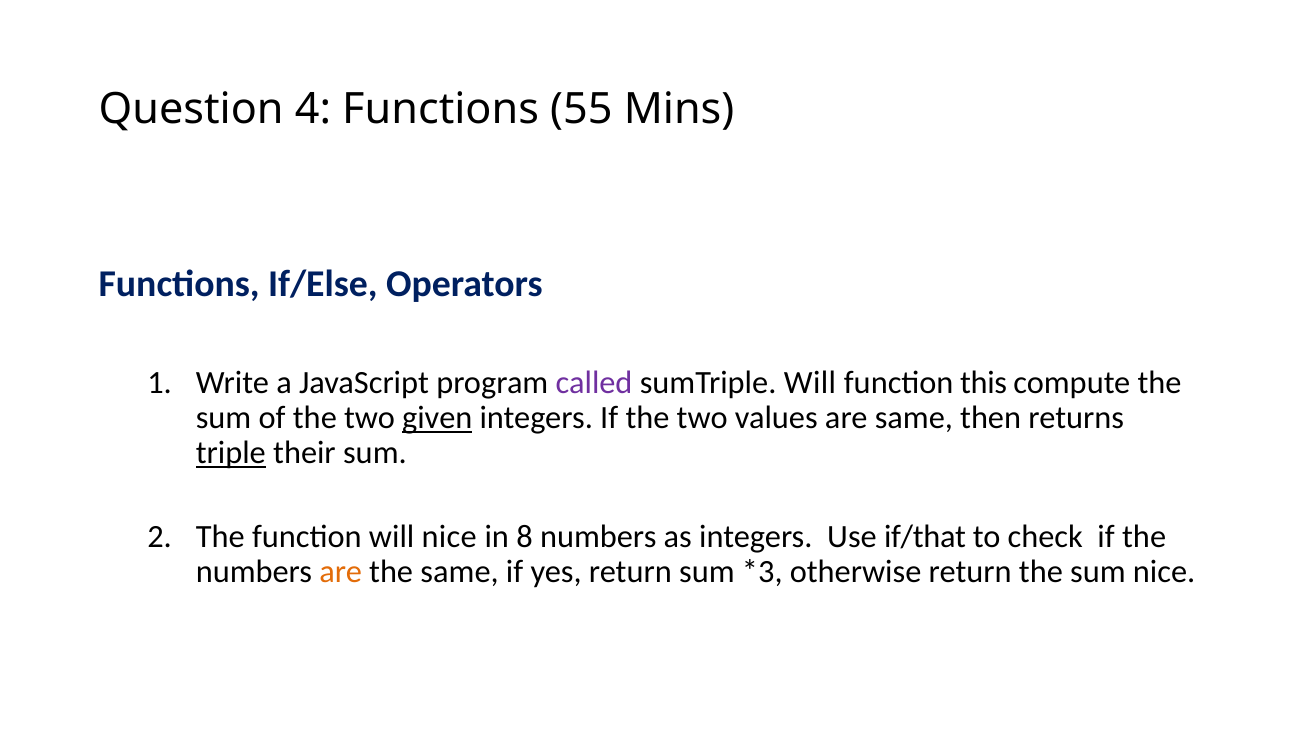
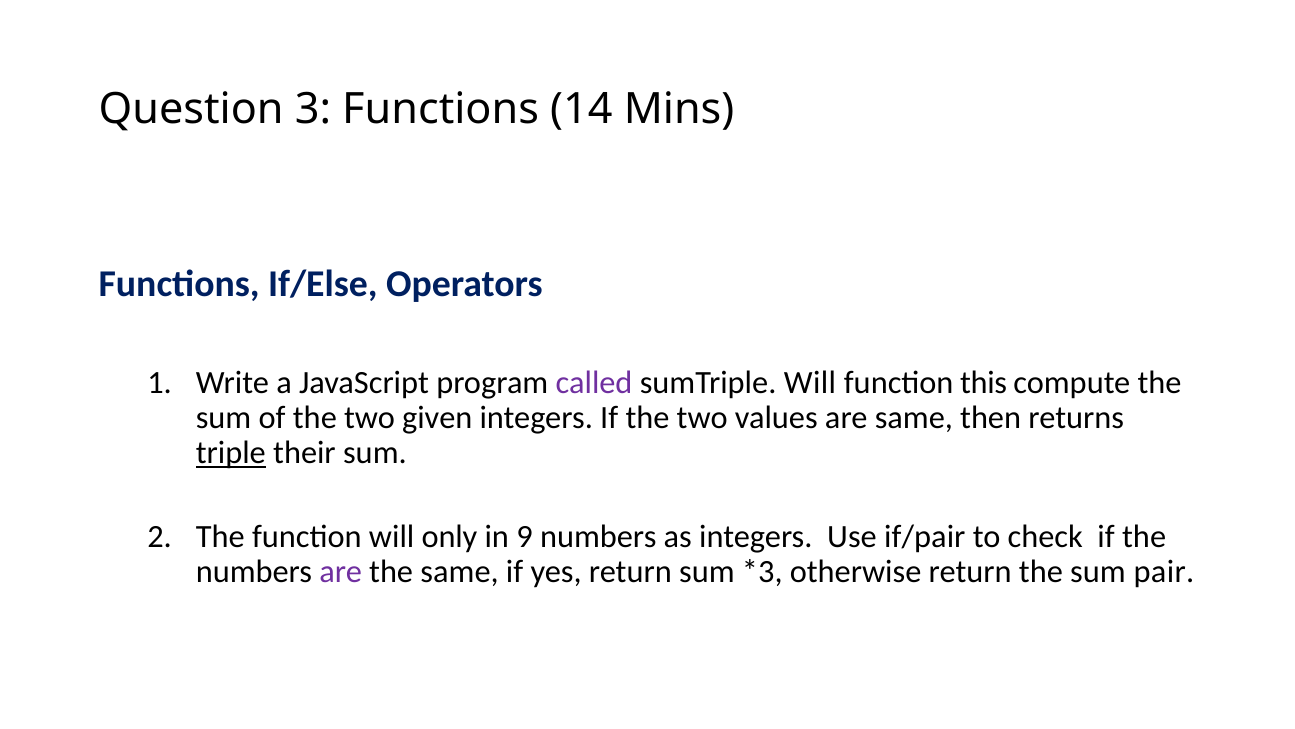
4: 4 -> 3
55: 55 -> 14
given underline: present -> none
will nice: nice -> only
8: 8 -> 9
if/that: if/that -> if/pair
are at (341, 571) colour: orange -> purple
sum nice: nice -> pair
